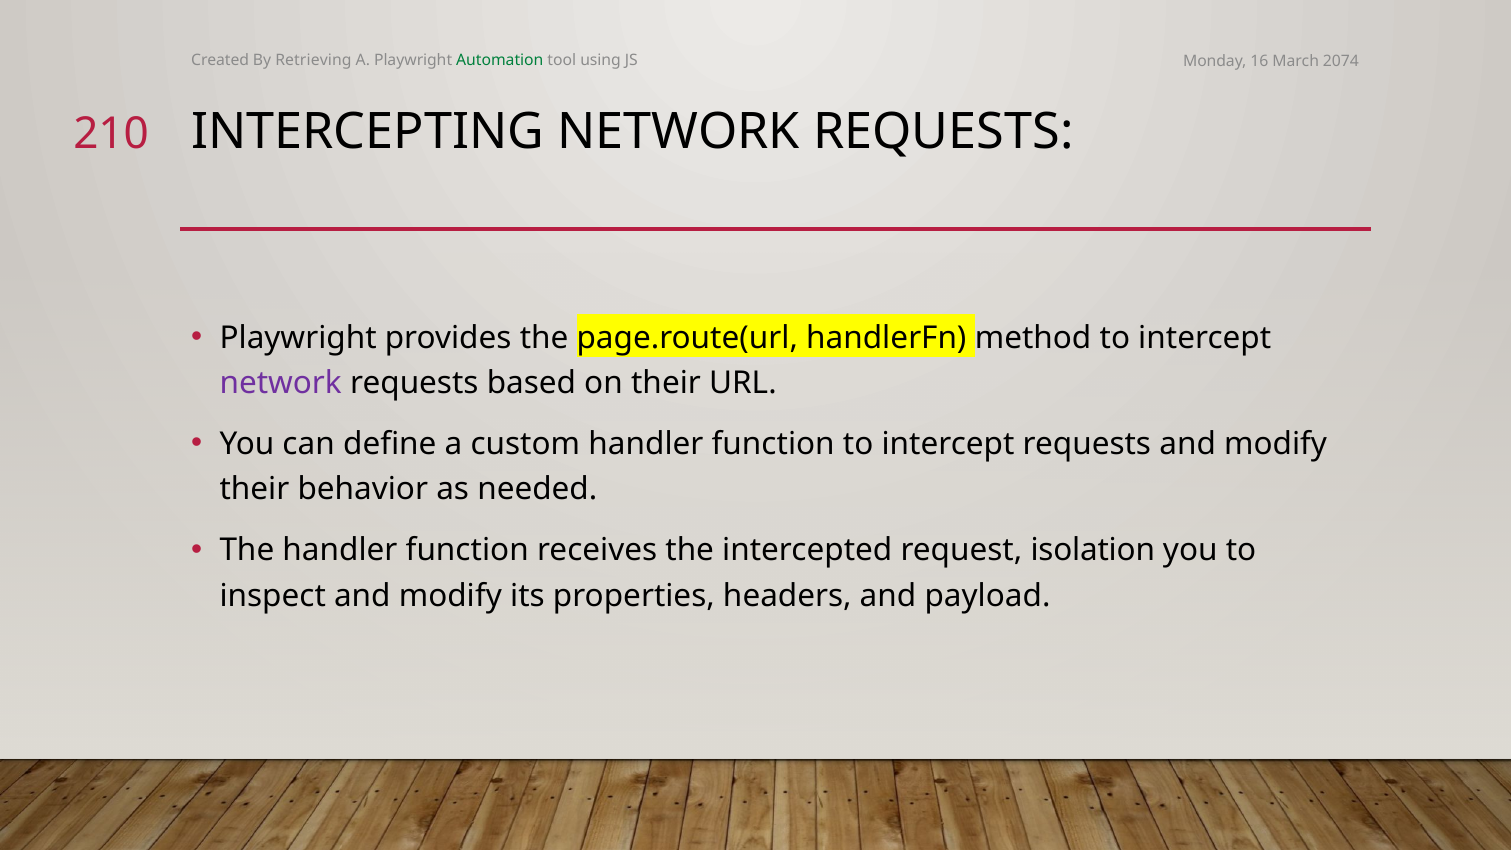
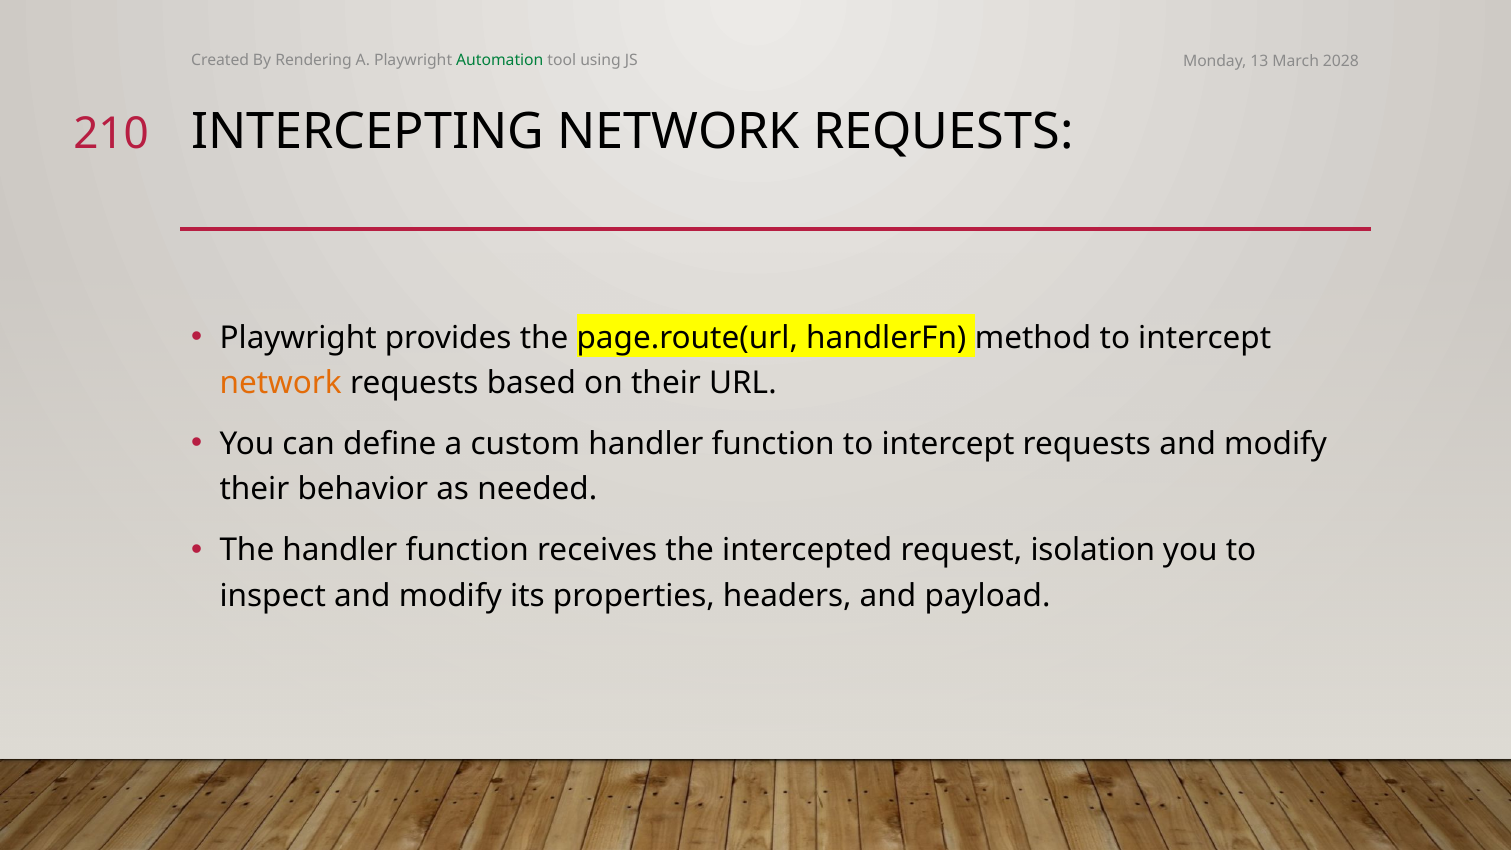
Retrieving: Retrieving -> Rendering
16: 16 -> 13
2074: 2074 -> 2028
network at (281, 383) colour: purple -> orange
